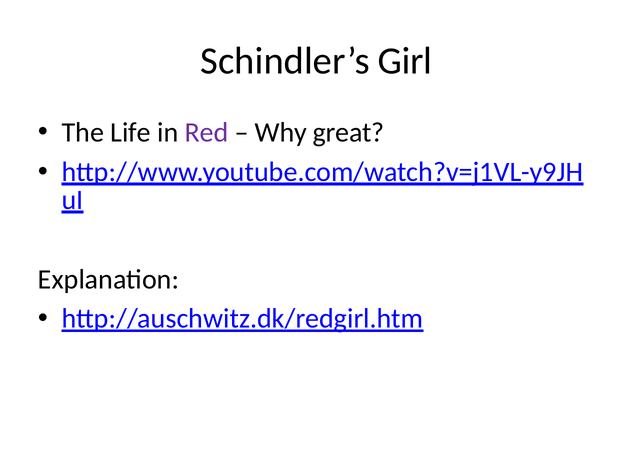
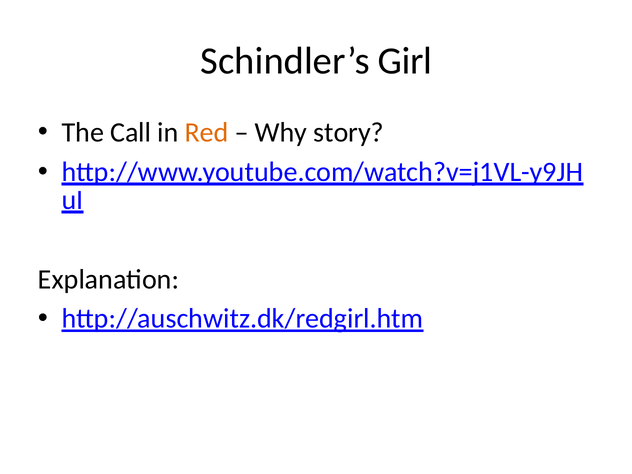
Life: Life -> Call
Red colour: purple -> orange
great: great -> story
